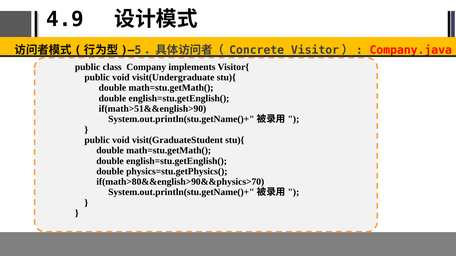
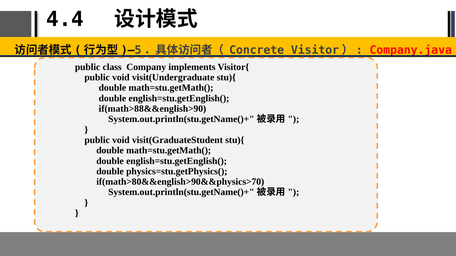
4.9: 4.9 -> 4.4
if(math>51&&english>90: if(math>51&&english>90 -> if(math>88&&english>90
